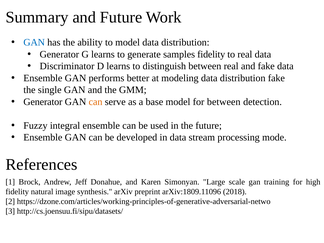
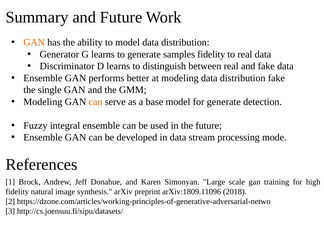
GAN at (34, 42) colour: blue -> orange
Generator at (43, 102): Generator -> Modeling
for between: between -> generate
